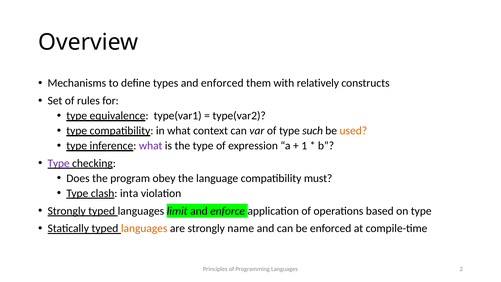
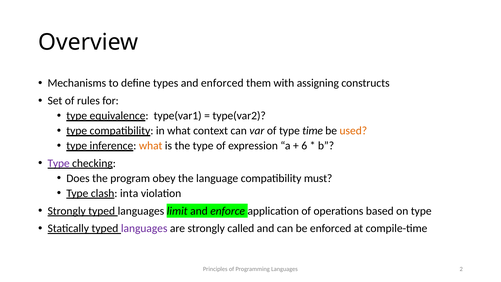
relatively: relatively -> assigning
such: such -> time
what at (151, 146) colour: purple -> orange
1: 1 -> 6
languages at (144, 228) colour: orange -> purple
name: name -> called
